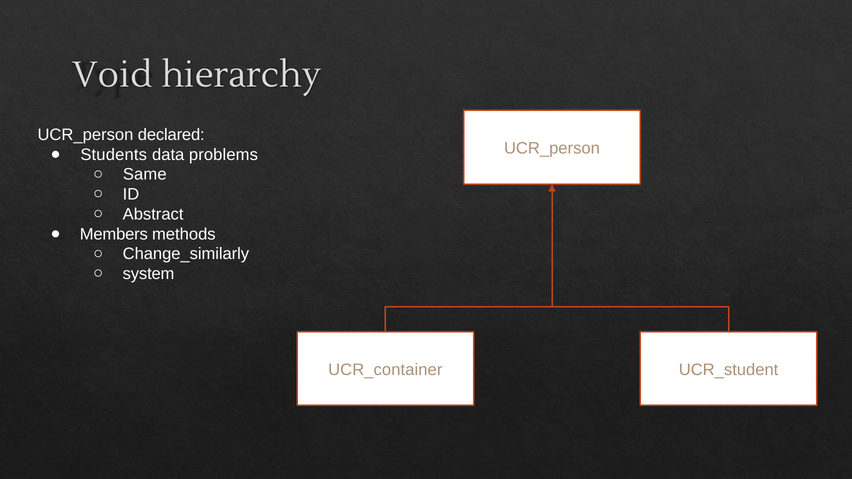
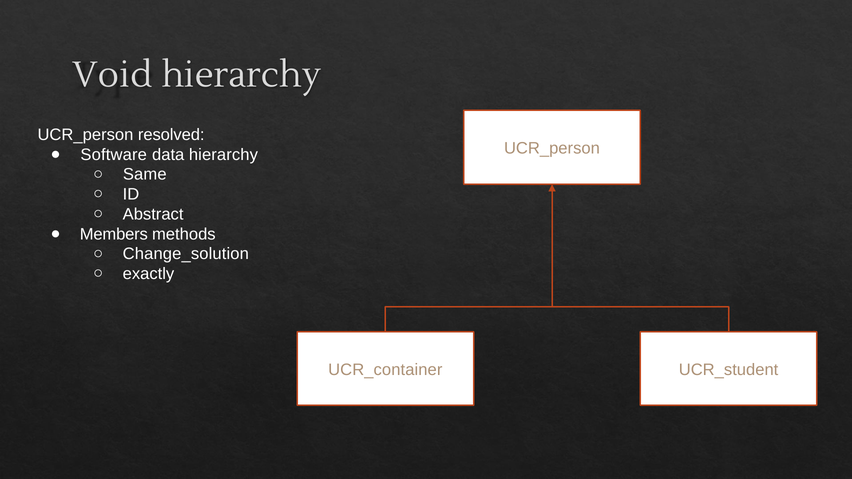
declared: declared -> resolved
Students: Students -> Software
data problems: problems -> hierarchy
Change_similarly: Change_similarly -> Change_solution
system: system -> exactly
